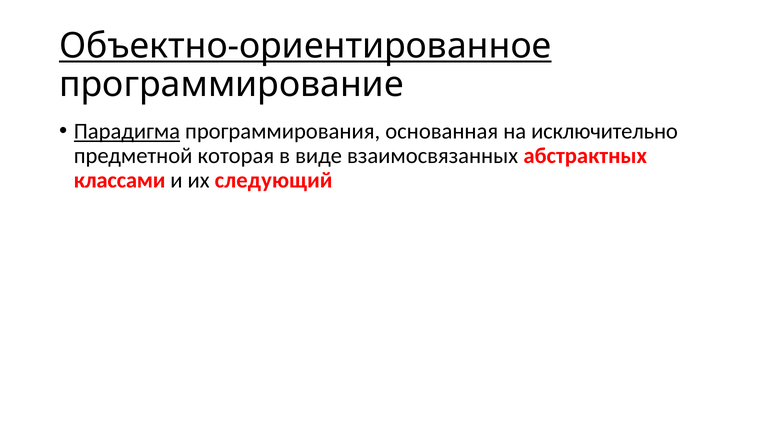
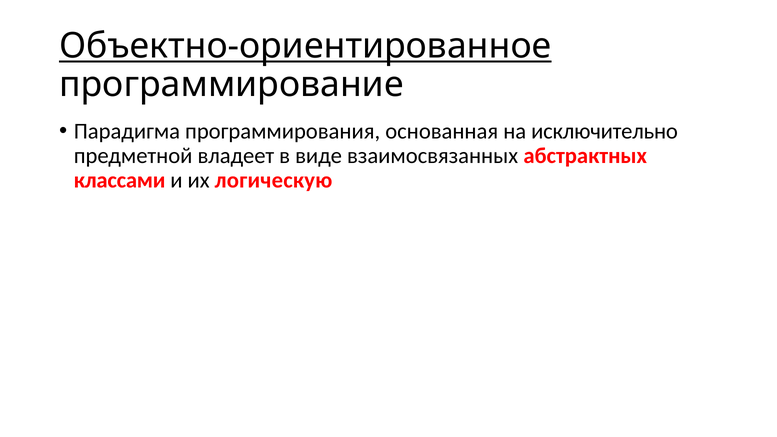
Парадигма underline: present -> none
которая: которая -> владеет
следующий: следующий -> логическую
